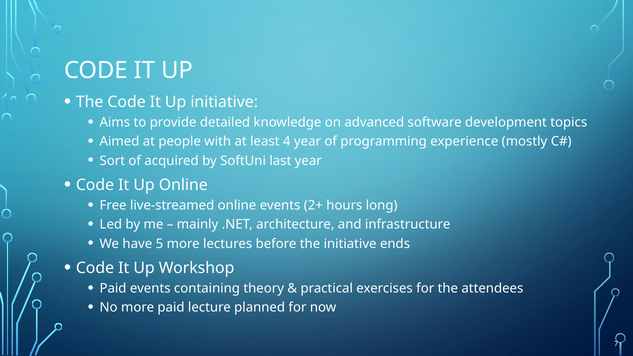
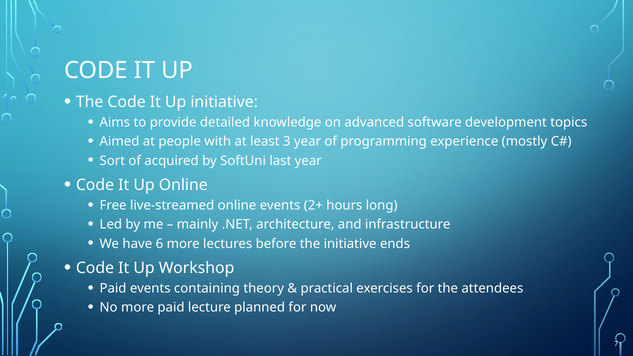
4: 4 -> 3
5: 5 -> 6
